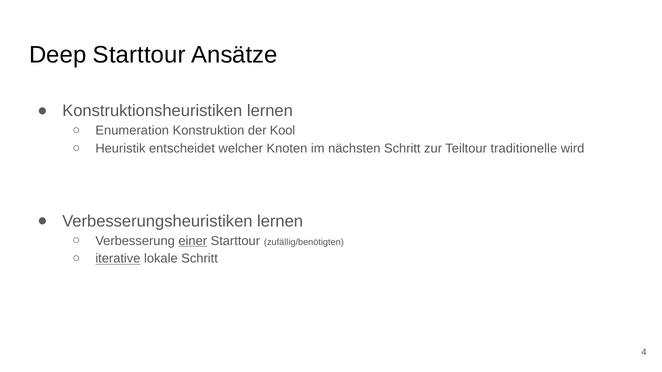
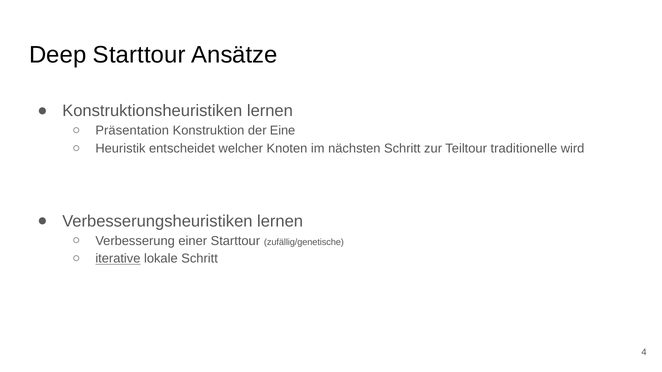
Enumeration: Enumeration -> Präsentation
Kool: Kool -> Eine
einer underline: present -> none
zufällig/benötigten: zufällig/benötigten -> zufällig/genetische
